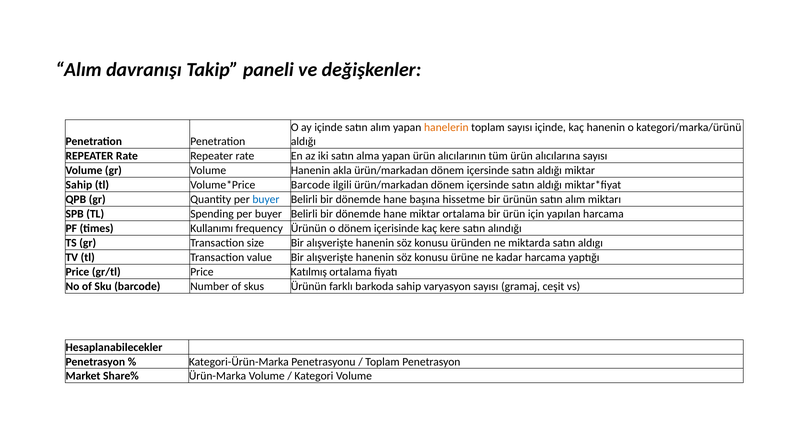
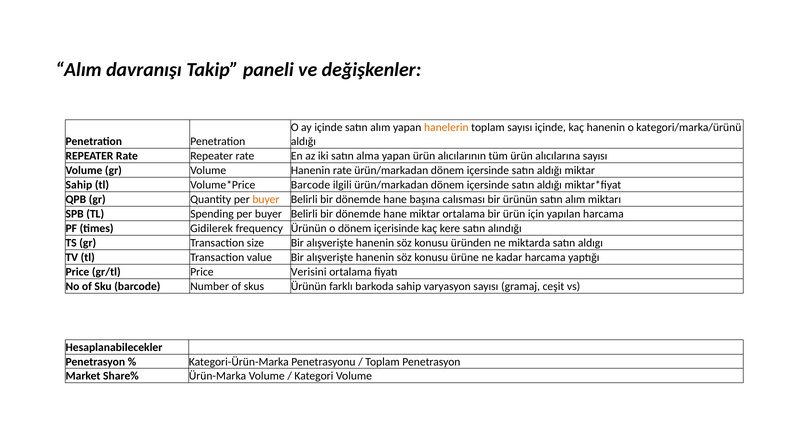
Hanenin akla: akla -> rate
buyer at (266, 199) colour: blue -> orange
hissetme: hissetme -> calısması
Kullanımı: Kullanımı -> Gidilerek
Katılmış: Katılmış -> Verisini
